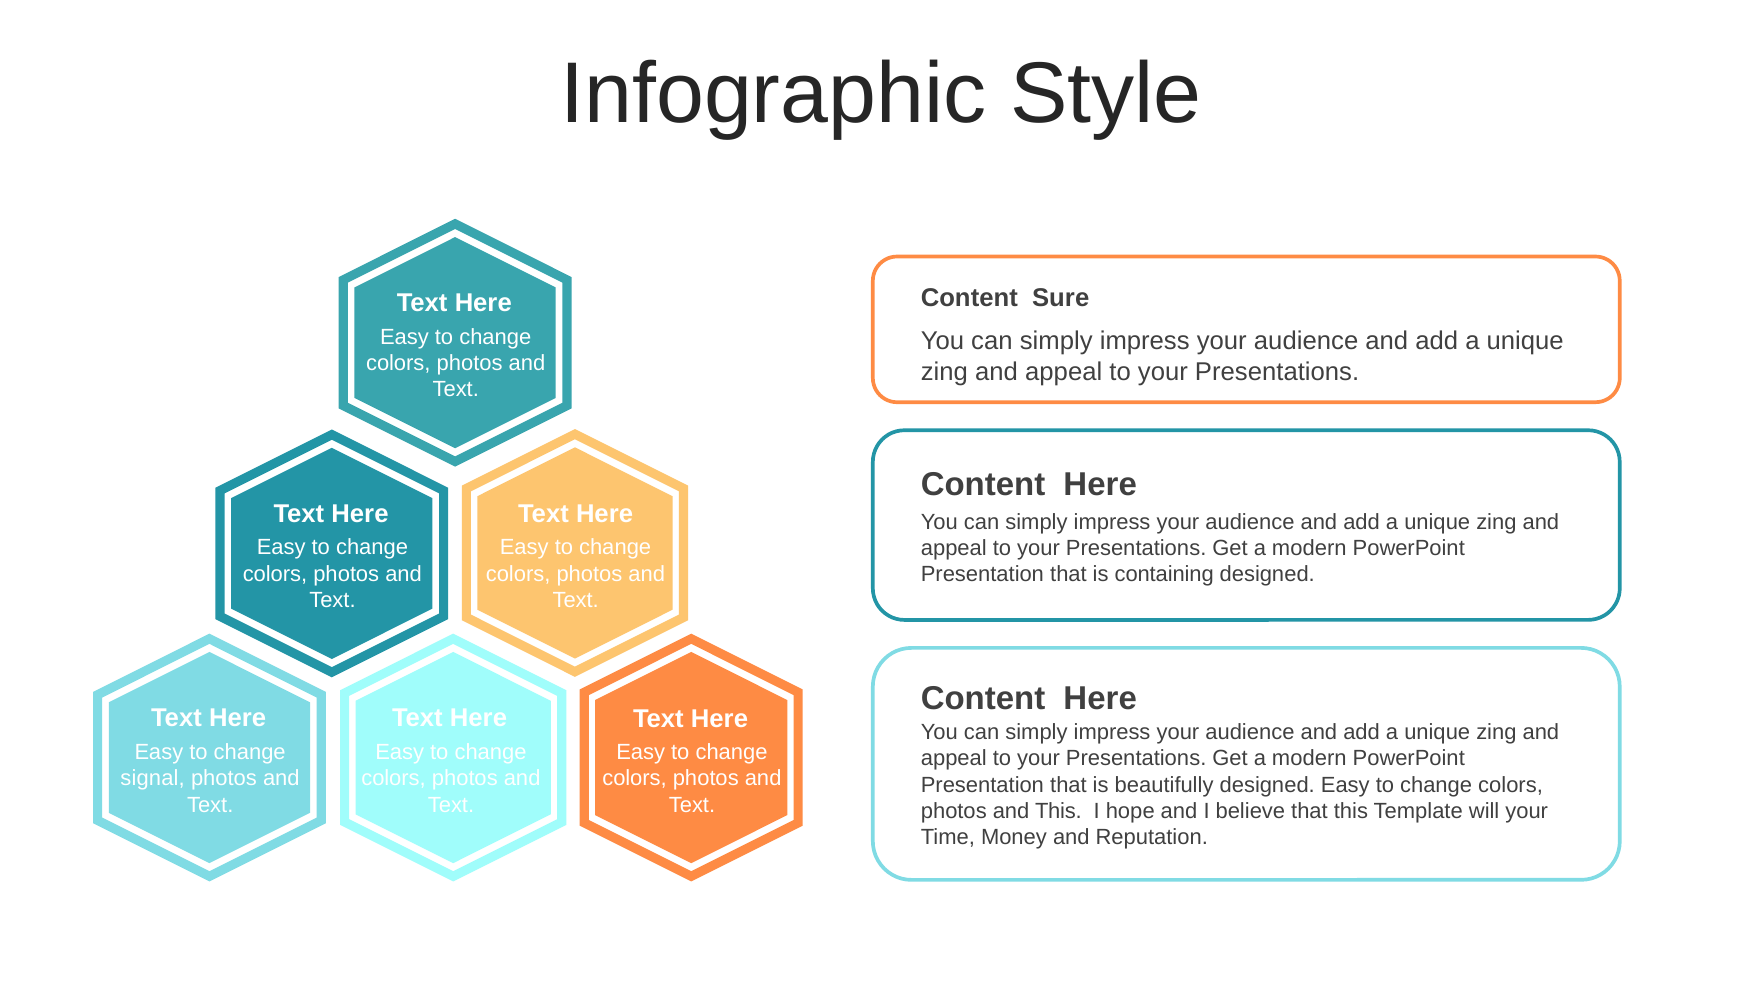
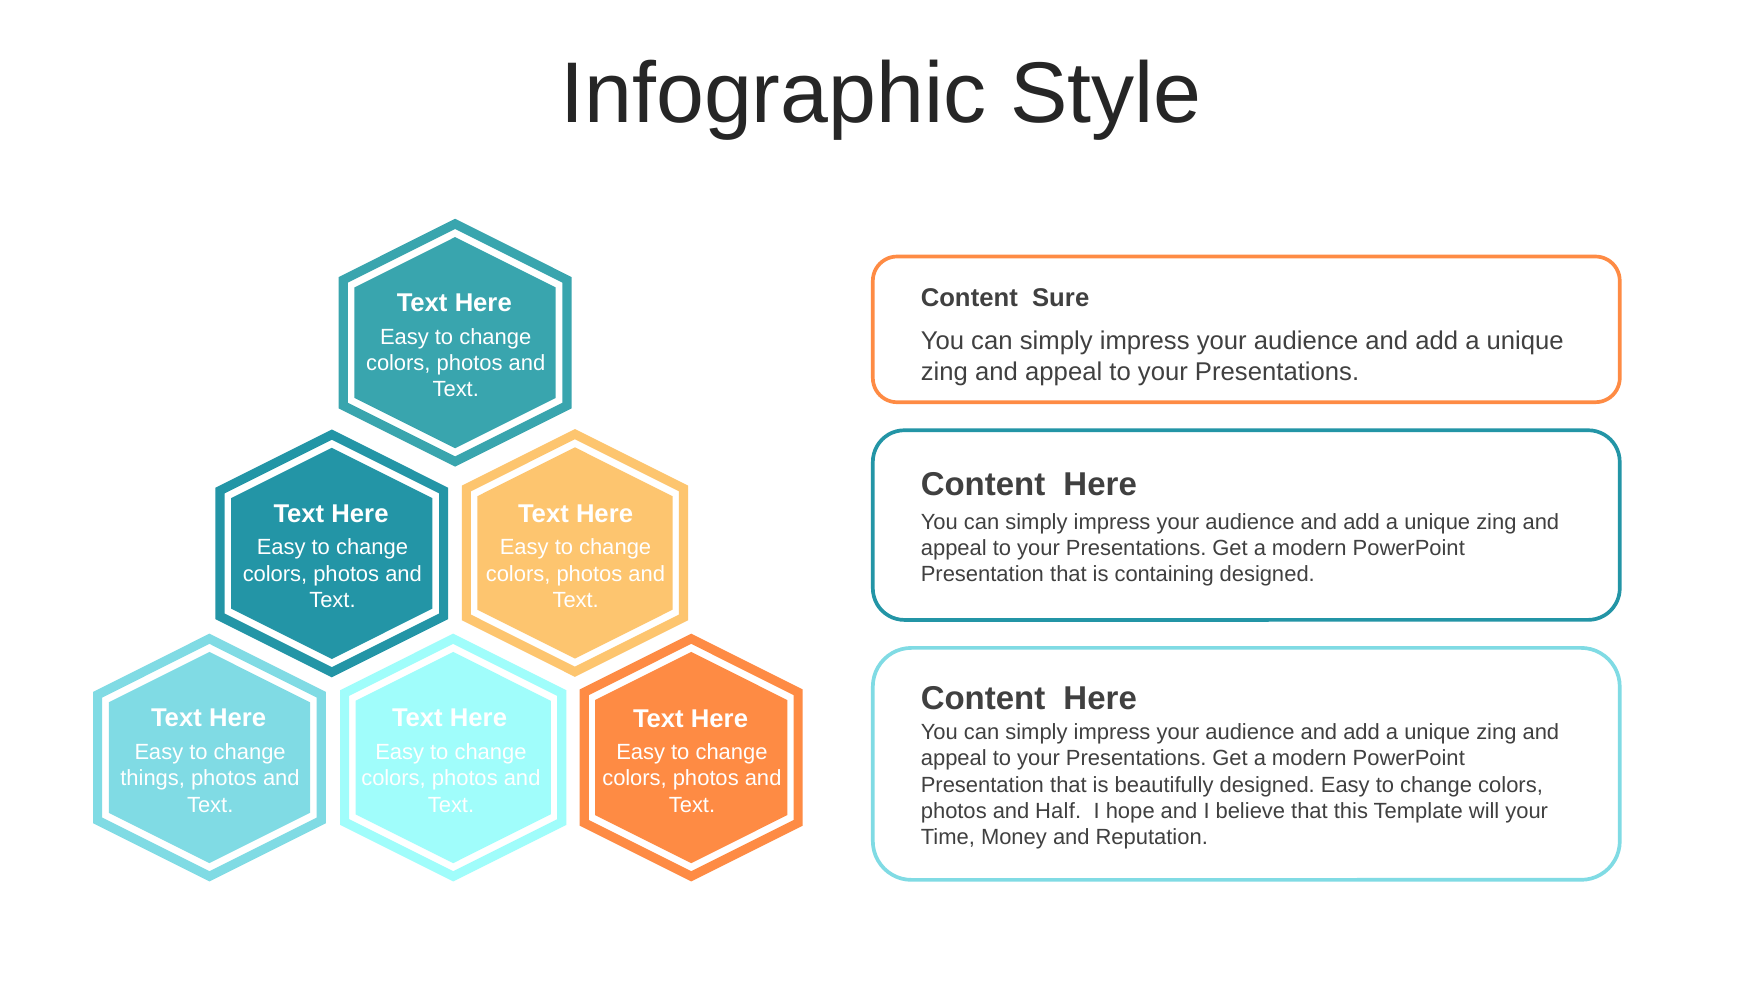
signal: signal -> things
and This: This -> Half
